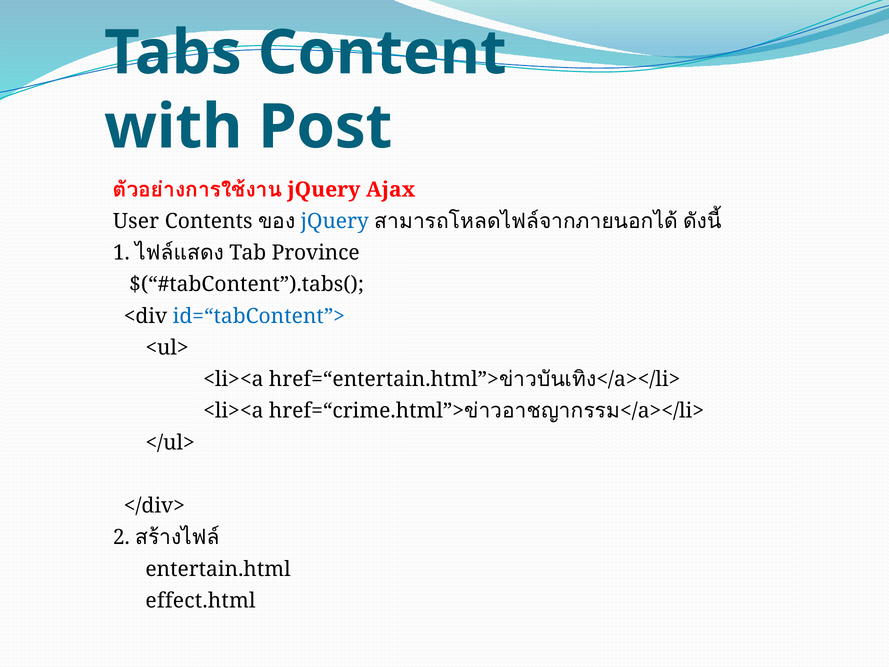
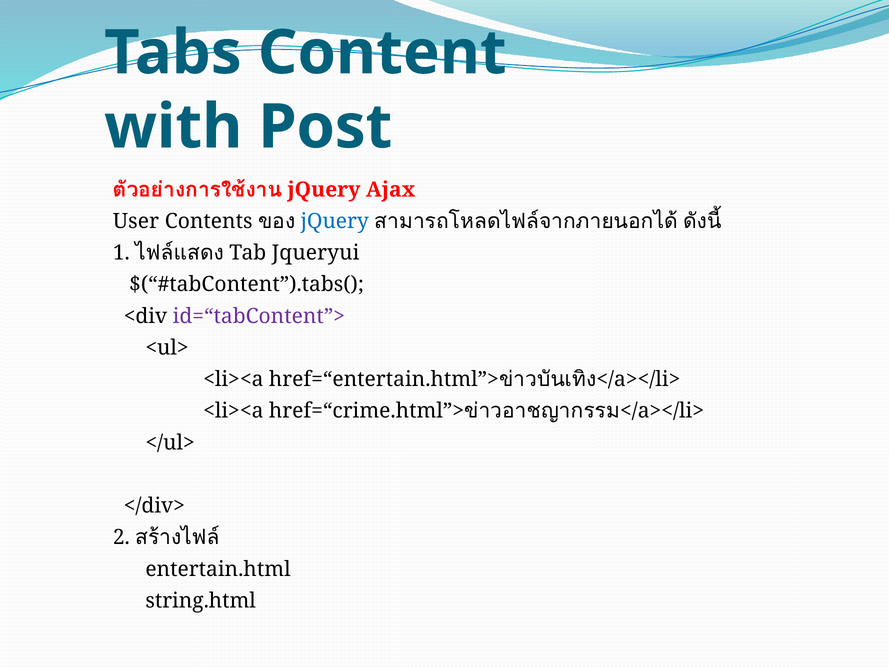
Province: Province -> Jqueryui
id=“tabContent”> colour: blue -> purple
effect.html: effect.html -> string.html
